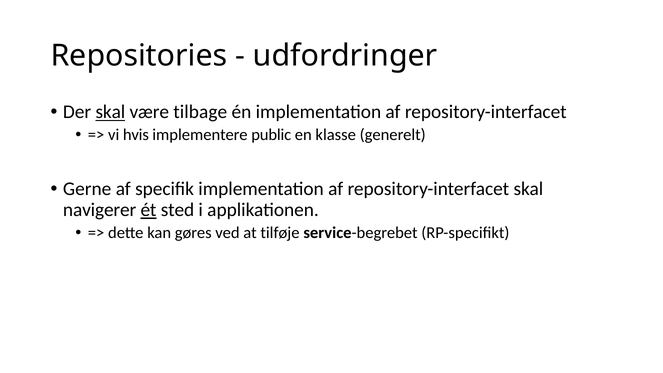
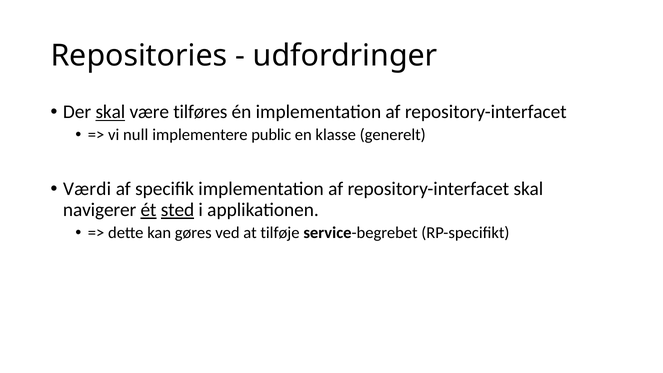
tilbage: tilbage -> tilføres
hvis: hvis -> null
Gerne: Gerne -> Værdi
sted underline: none -> present
